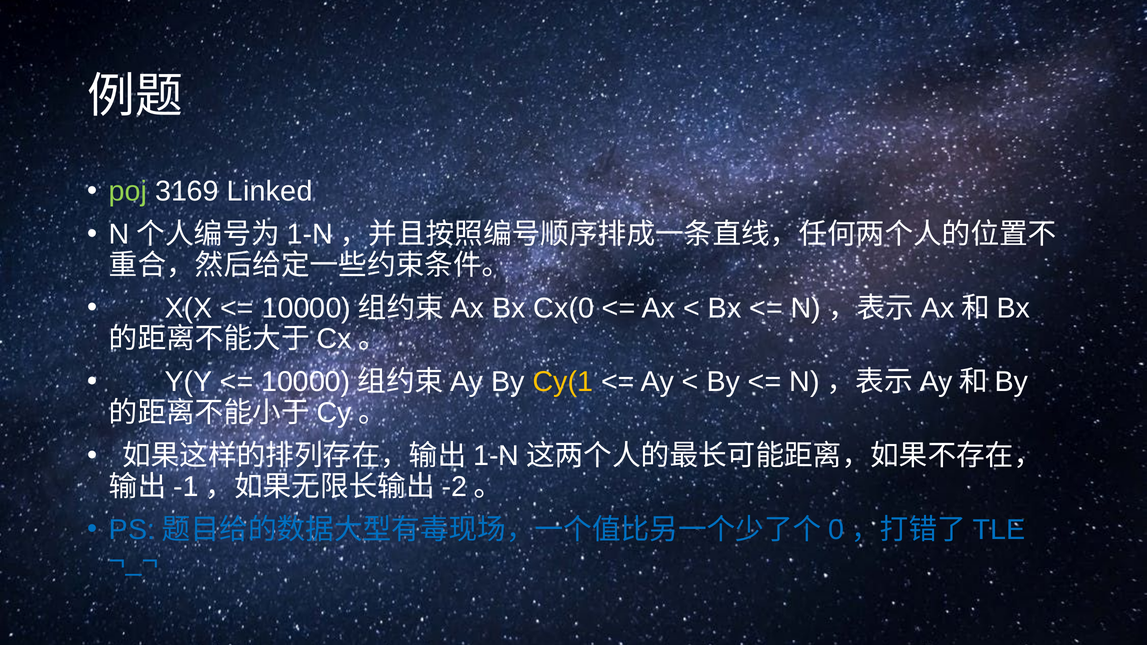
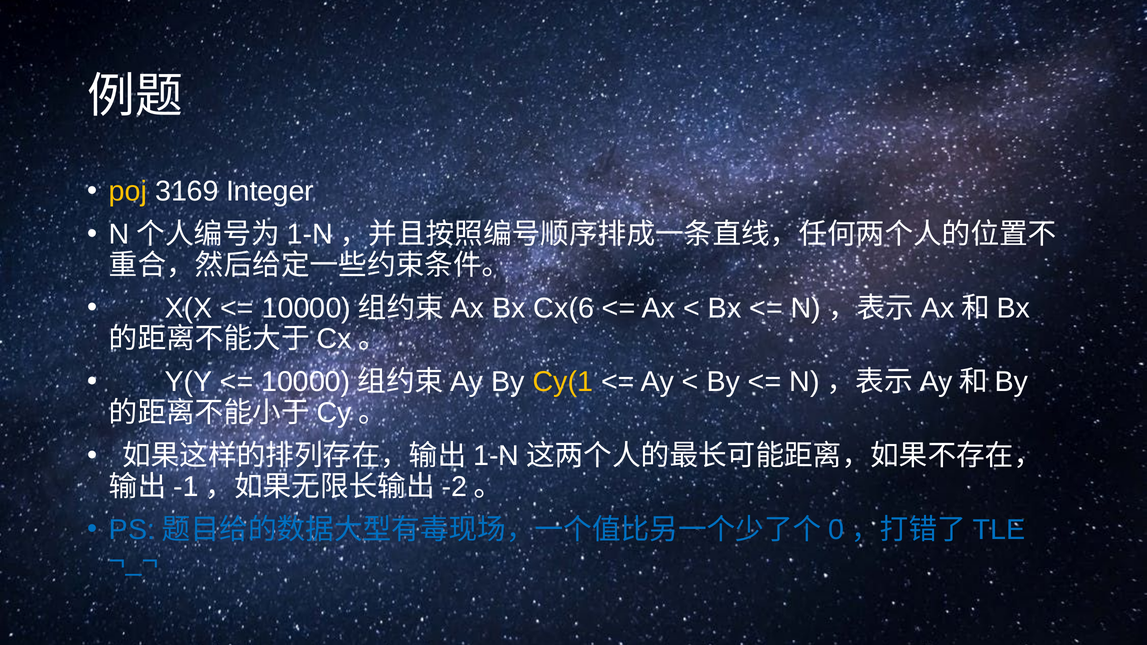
poj colour: light green -> yellow
Linked: Linked -> Integer
Cx(0: Cx(0 -> Cx(6
